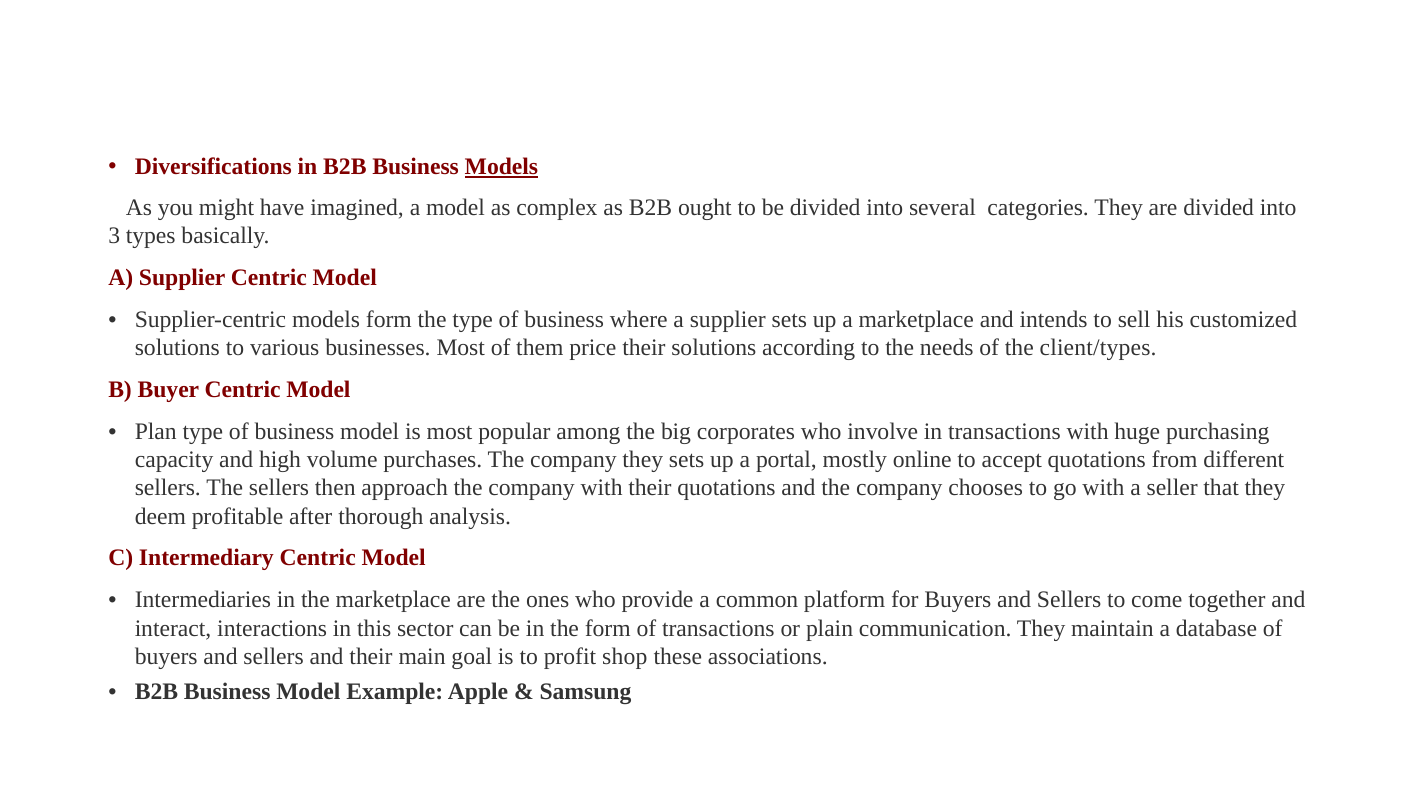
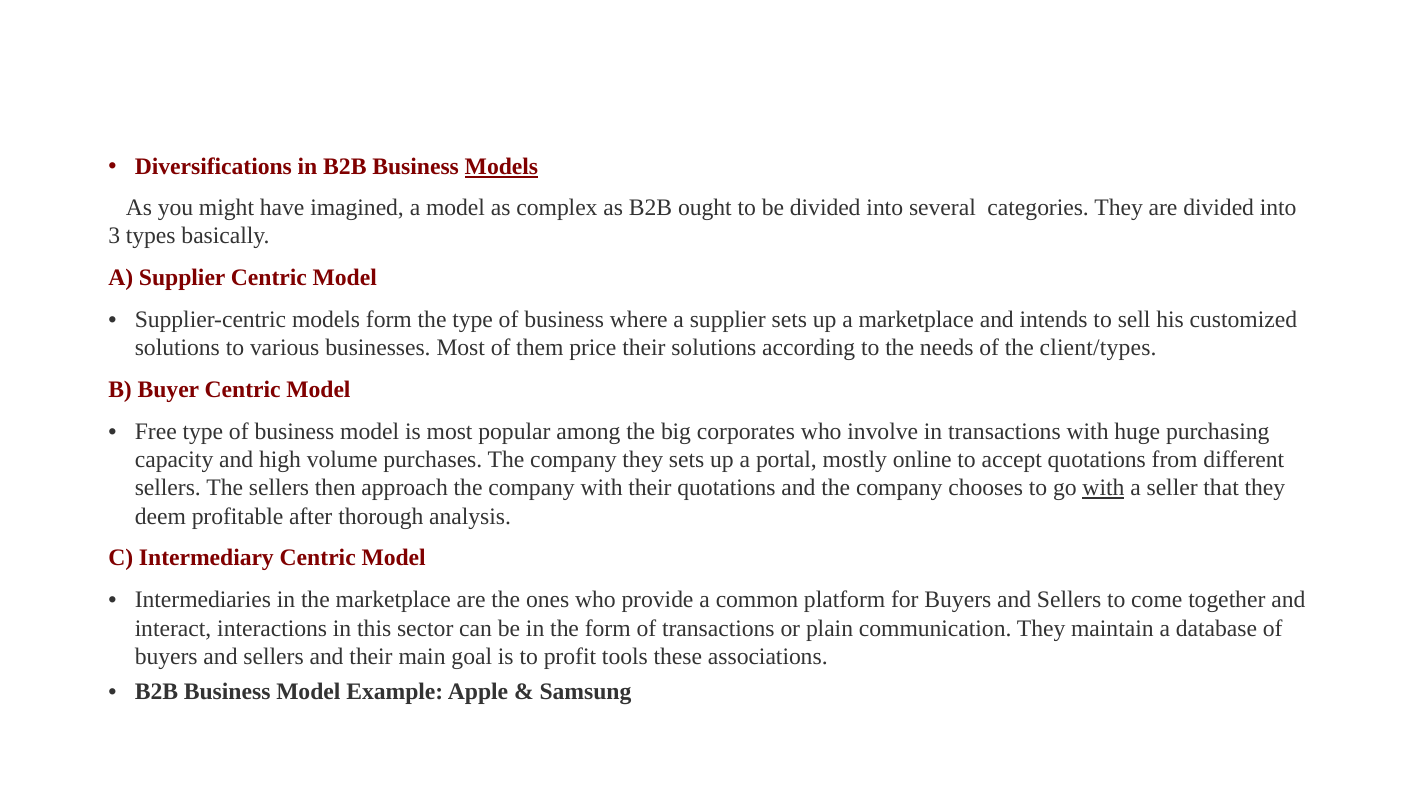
Plan: Plan -> Free
with at (1103, 488) underline: none -> present
shop: shop -> tools
